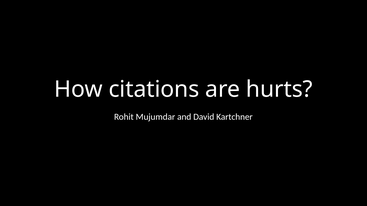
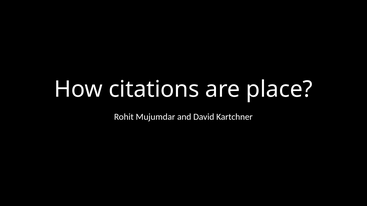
hurts: hurts -> place
